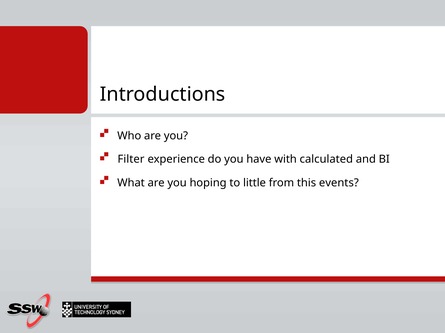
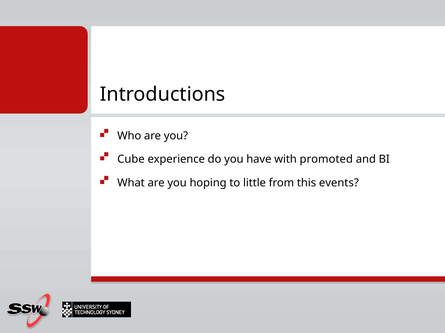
Filter: Filter -> Cube
calculated: calculated -> promoted
